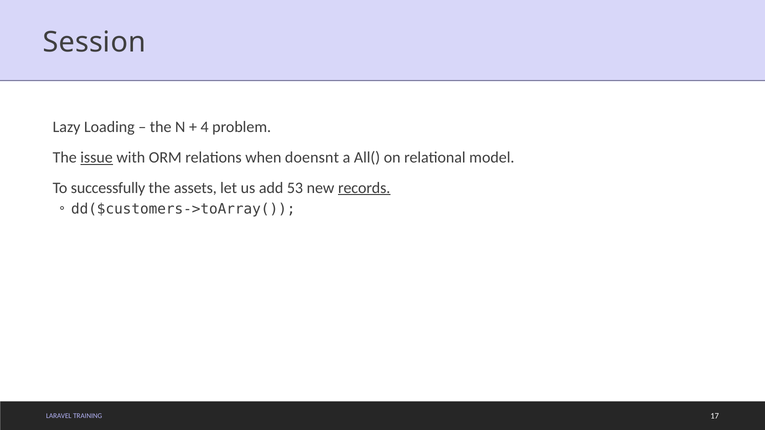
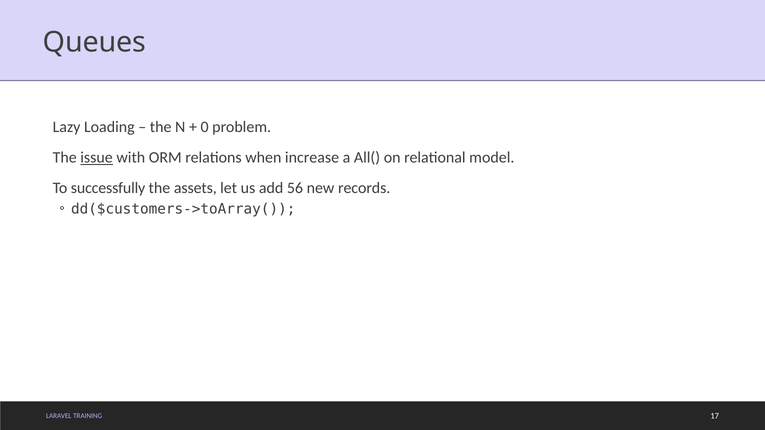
Session: Session -> Queues
4: 4 -> 0
doensnt: doensnt -> increase
53: 53 -> 56
records underline: present -> none
